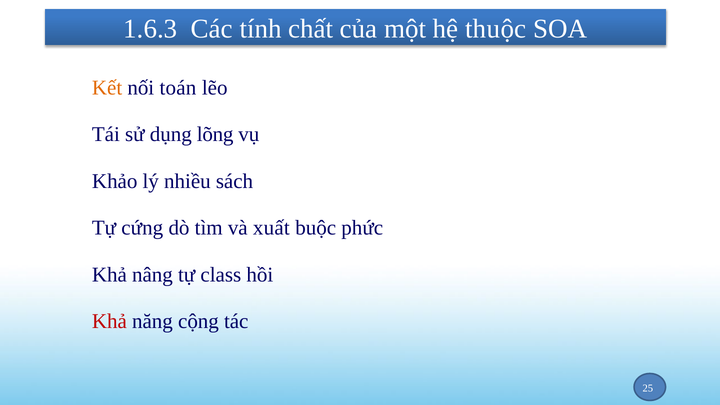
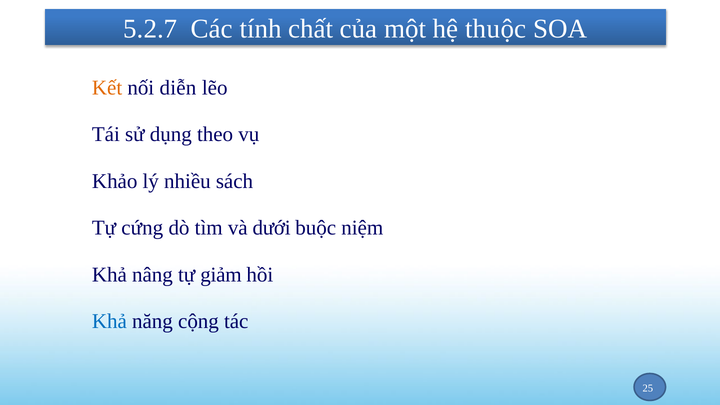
1.6.3: 1.6.3 -> 5.2.7
toán: toán -> diễn
lõng: lõng -> theo
xuất: xuất -> dưới
phức: phức -> niệm
class: class -> giảm
Khả at (109, 322) colour: red -> blue
